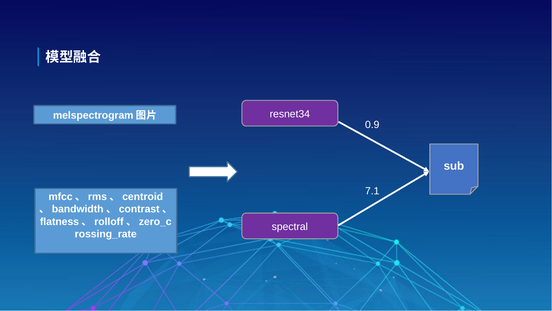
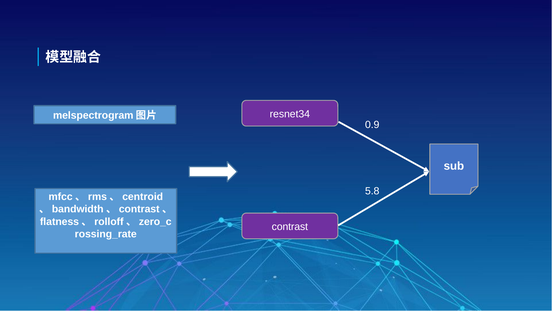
7.1: 7.1 -> 5.8
spectral: spectral -> contrast
